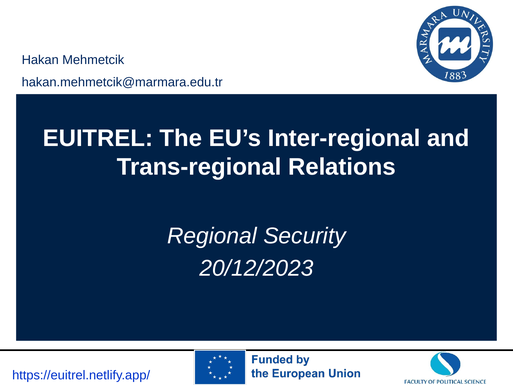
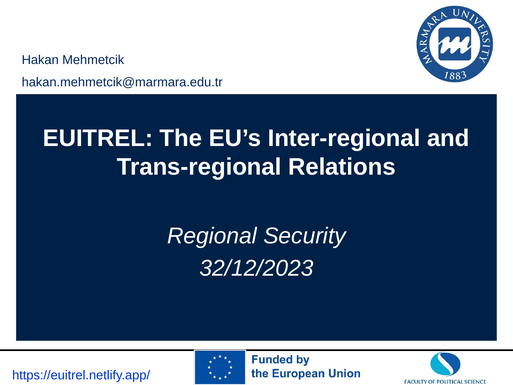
20/12/2023: 20/12/2023 -> 32/12/2023
